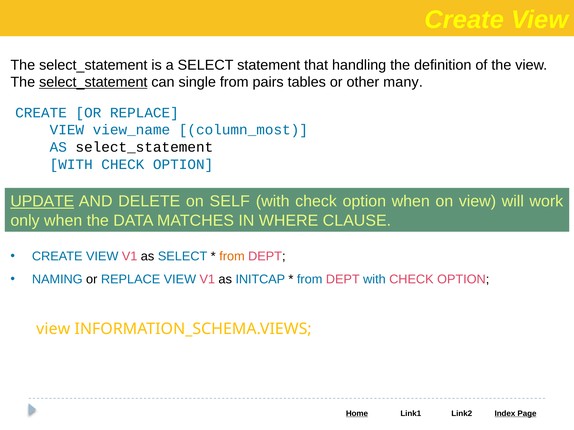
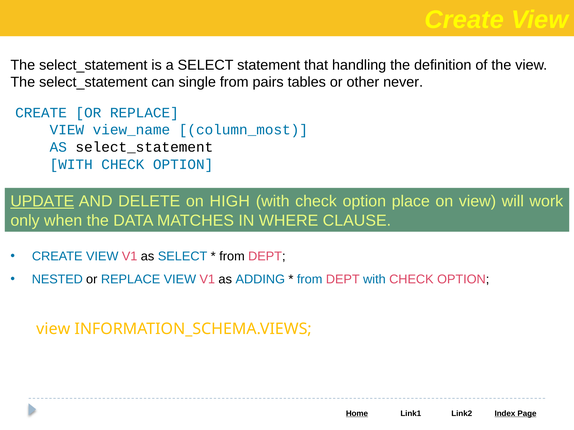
select_statement at (93, 82) underline: present -> none
many: many -> never
SELF: SELF -> HIGH
option when: when -> place
from at (232, 257) colour: orange -> black
NAMING: NAMING -> NESTED
INITCAP: INITCAP -> ADDING
